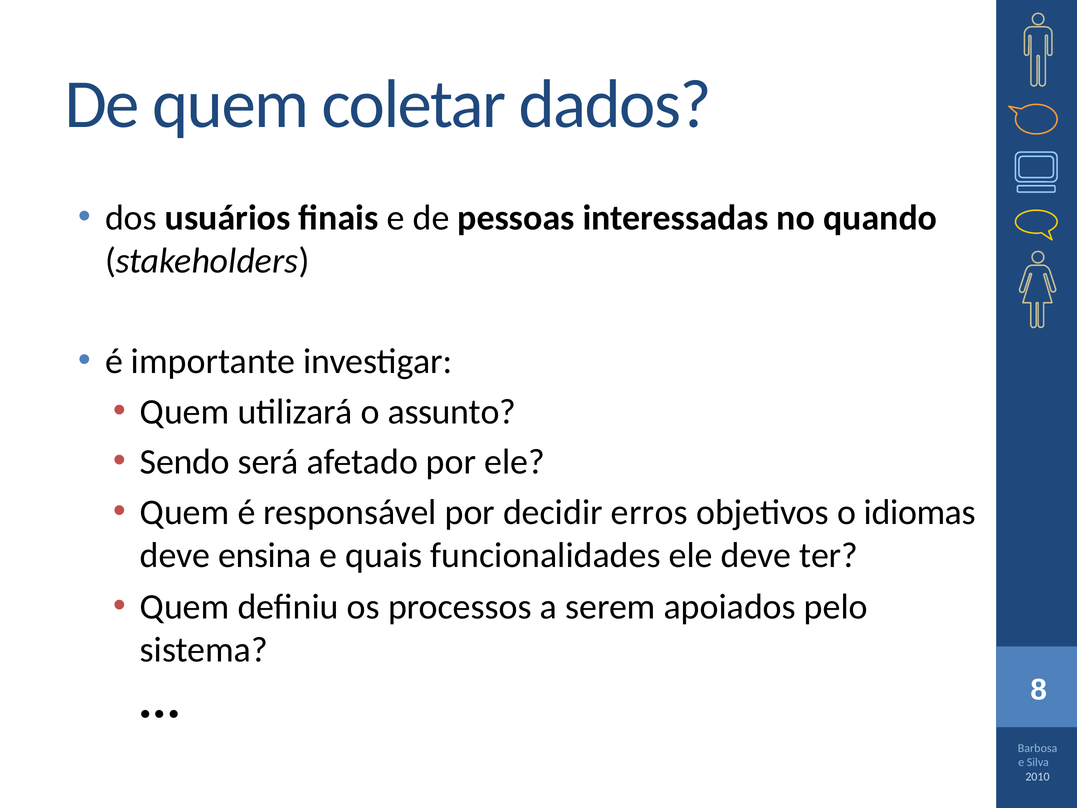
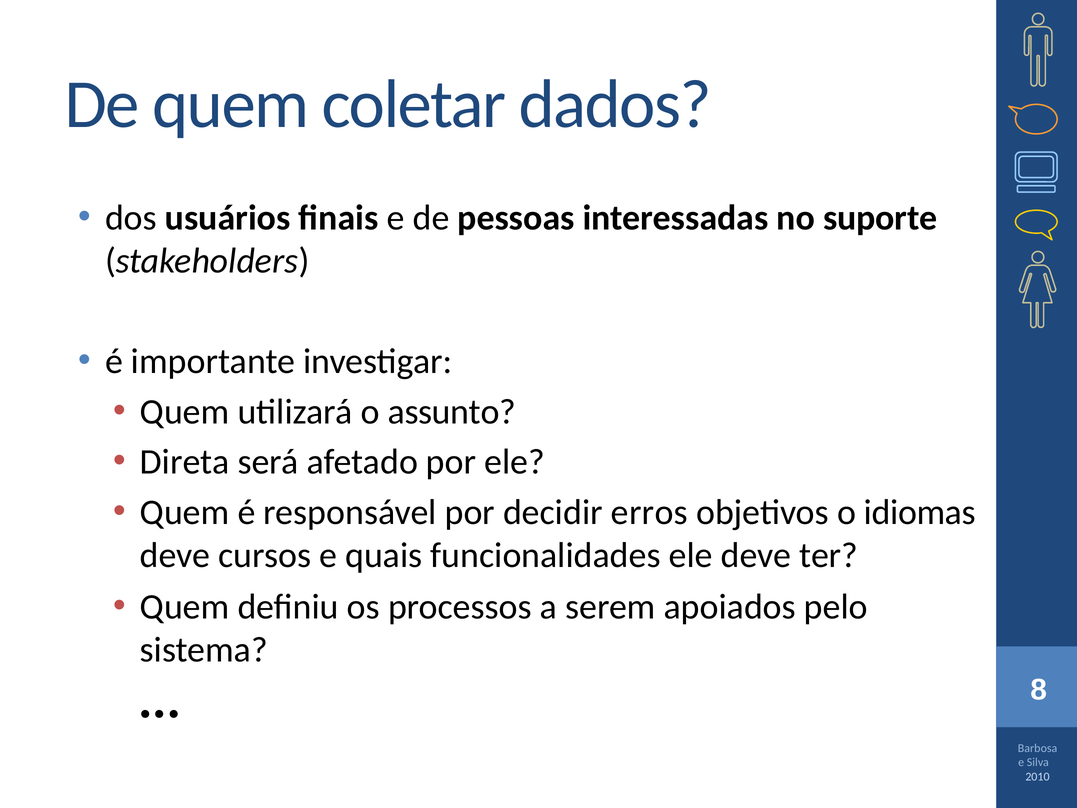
quando: quando -> suporte
Sendo: Sendo -> Direta
ensina: ensina -> cursos
